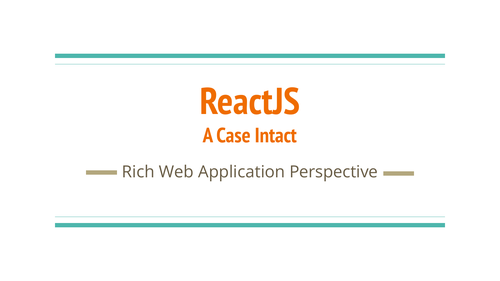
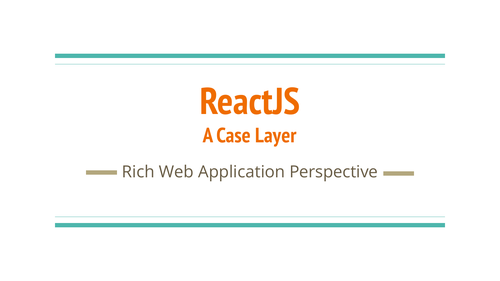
Intact: Intact -> Layer
